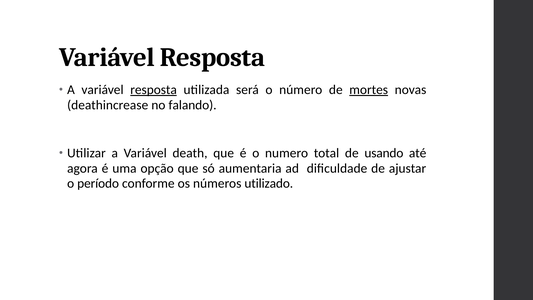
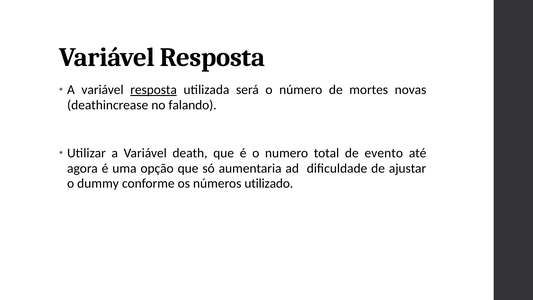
mortes underline: present -> none
usando: usando -> evento
período: período -> dummy
